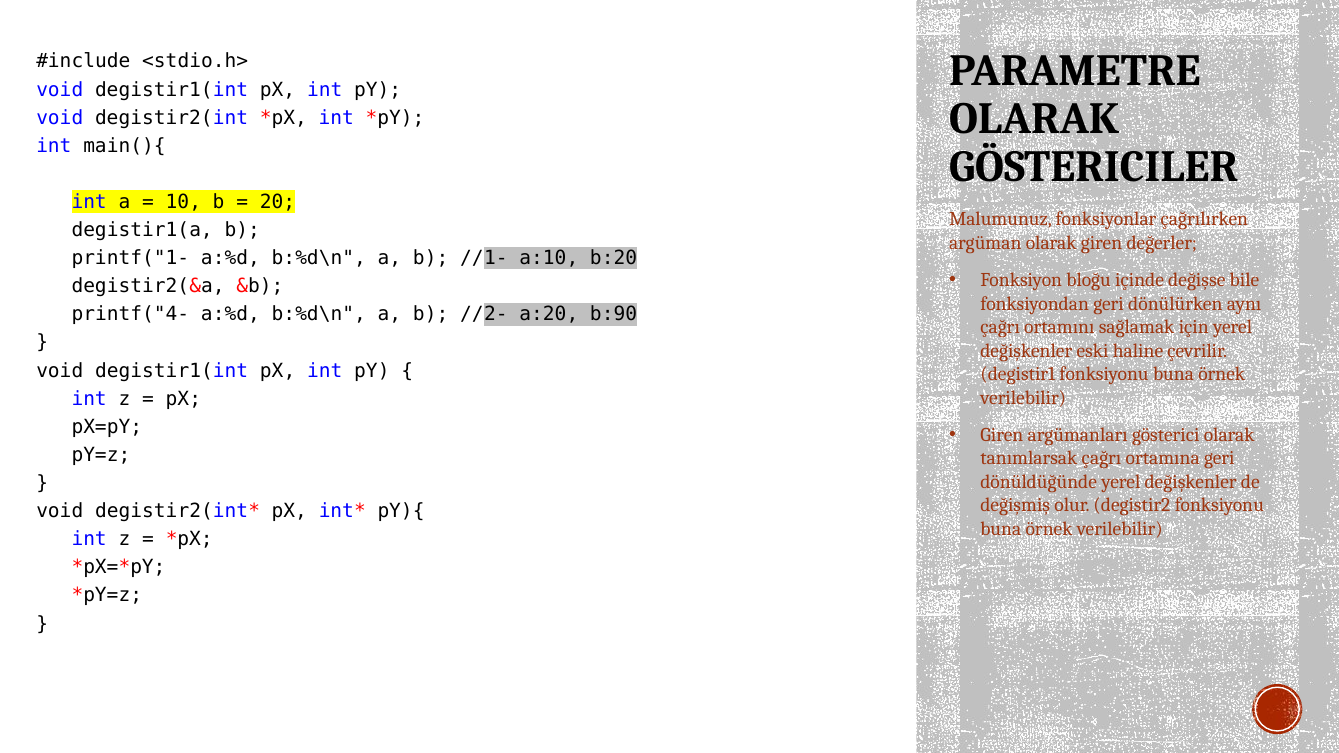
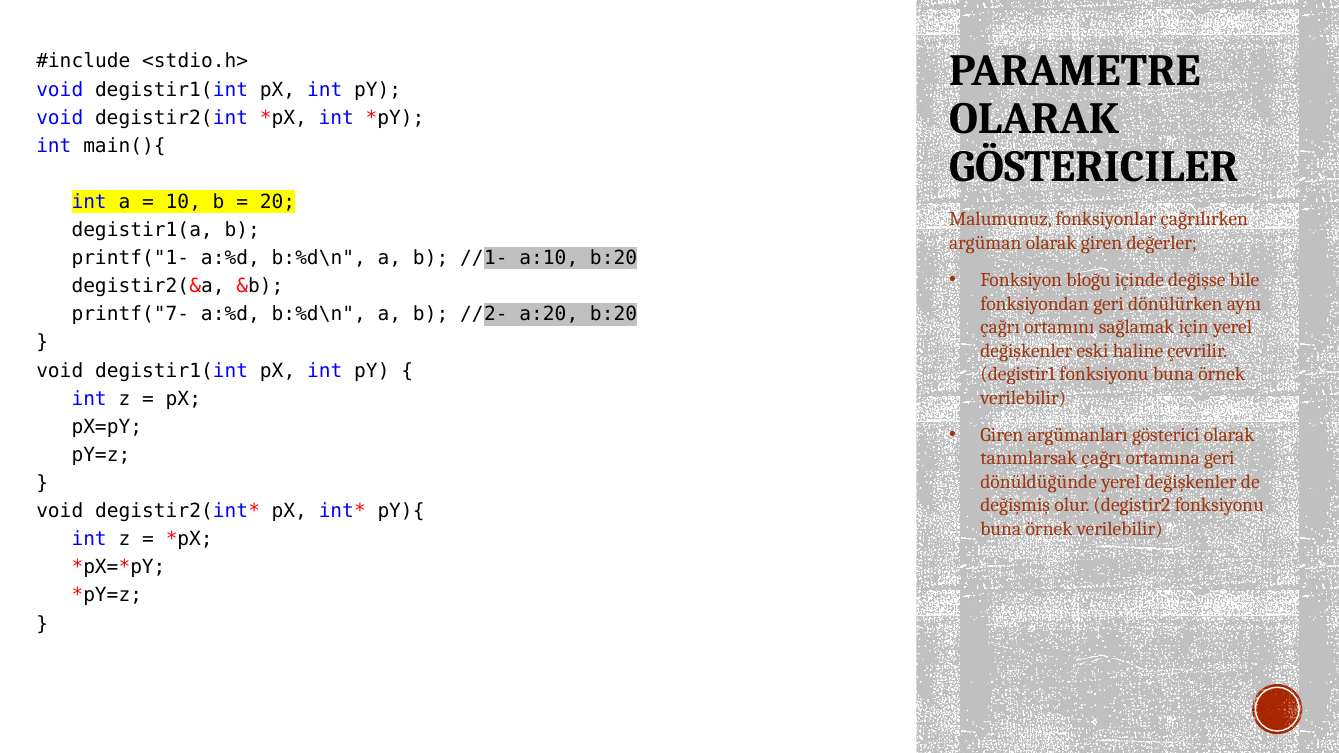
printf("4-: printf("4- -> printf("7-
a:20 b:90: b:90 -> b:20
